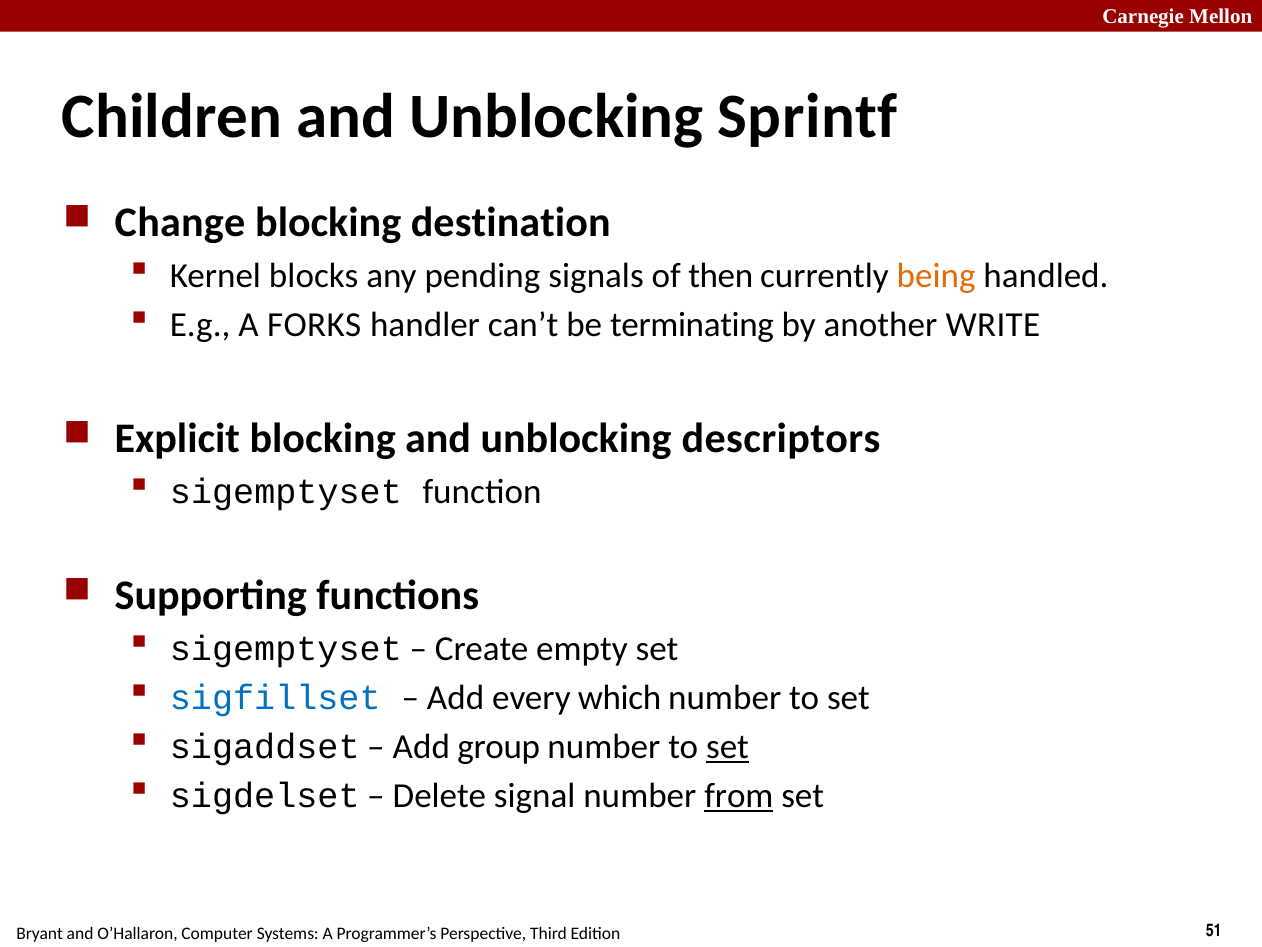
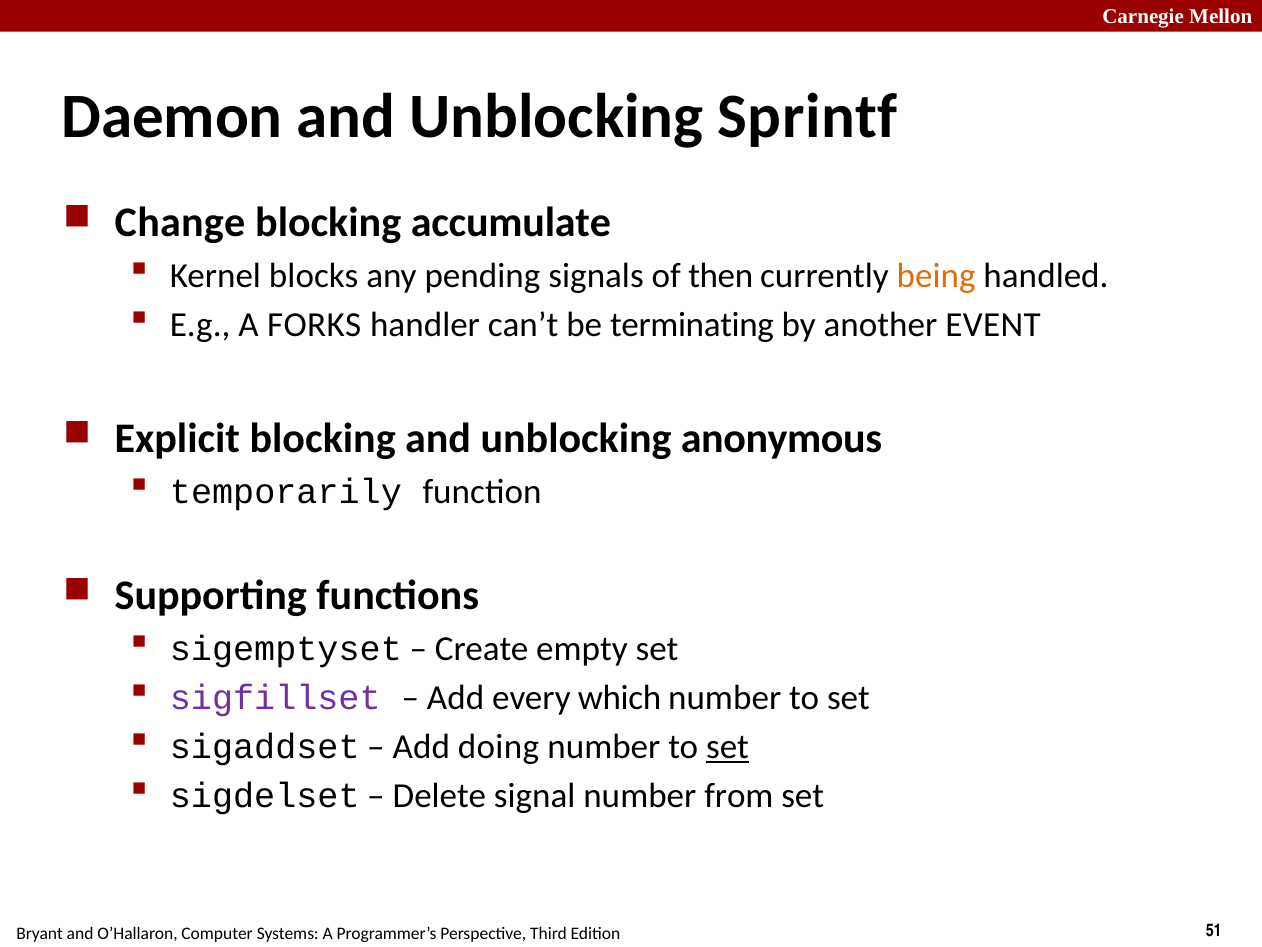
Children: Children -> Daemon
destination: destination -> accumulate
WRITE: WRITE -> EVENT
descriptors: descriptors -> anonymous
sigemptyset at (286, 491): sigemptyset -> temporarily
sigfillset colour: blue -> purple
group: group -> doing
from underline: present -> none
